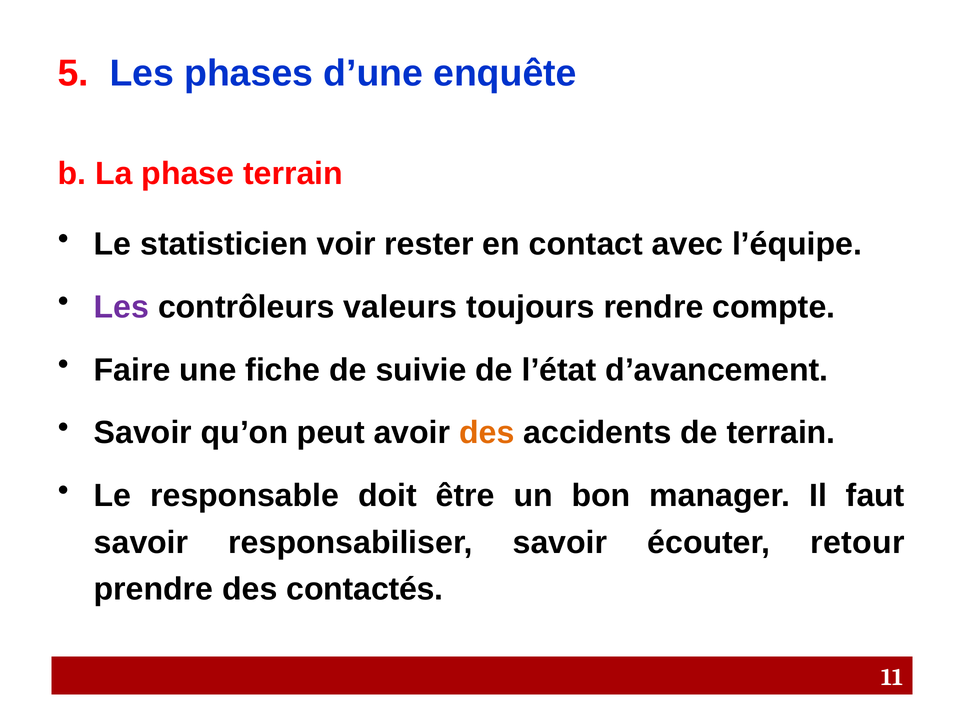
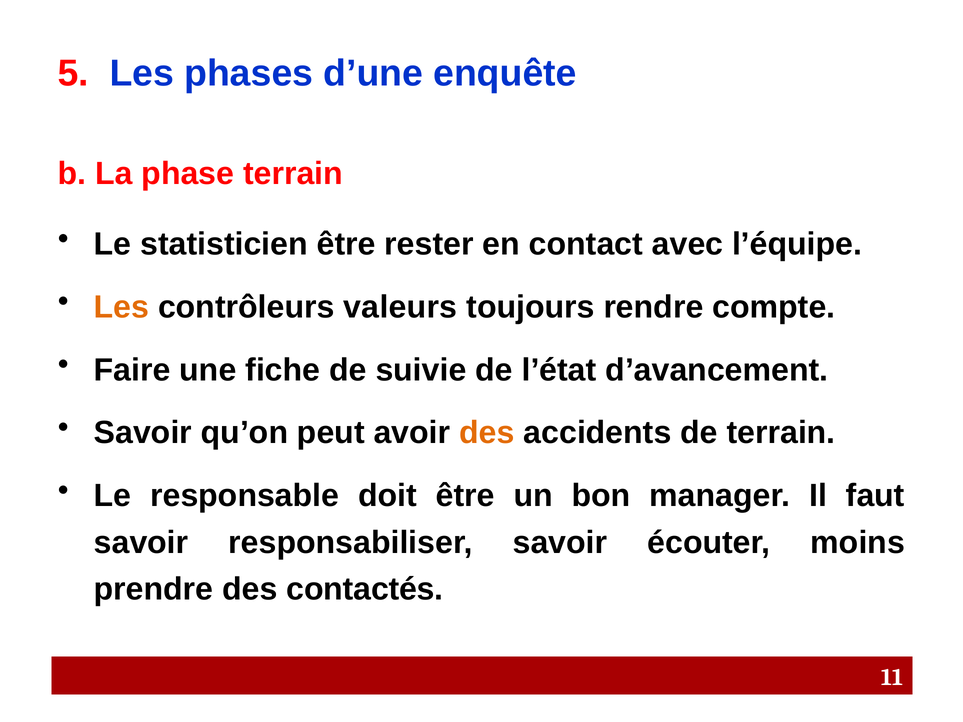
statisticien voir: voir -> être
Les at (122, 307) colour: purple -> orange
retour: retour -> moins
